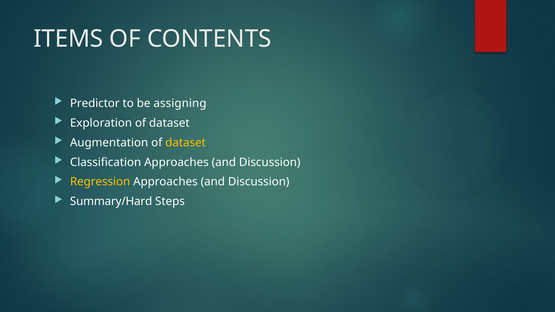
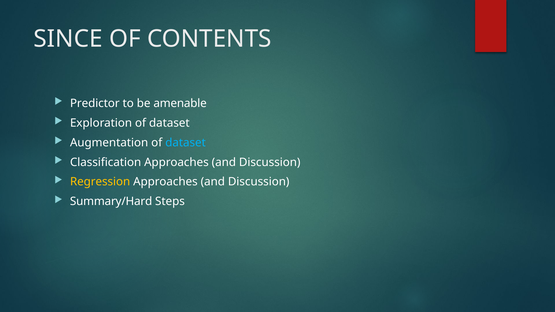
ITEMS: ITEMS -> SINCE
assigning: assigning -> amenable
dataset at (186, 143) colour: yellow -> light blue
